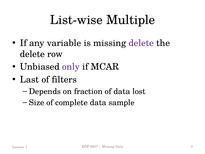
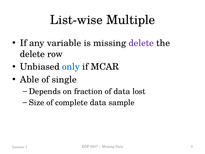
only colour: purple -> blue
Last: Last -> Able
filters: filters -> single
